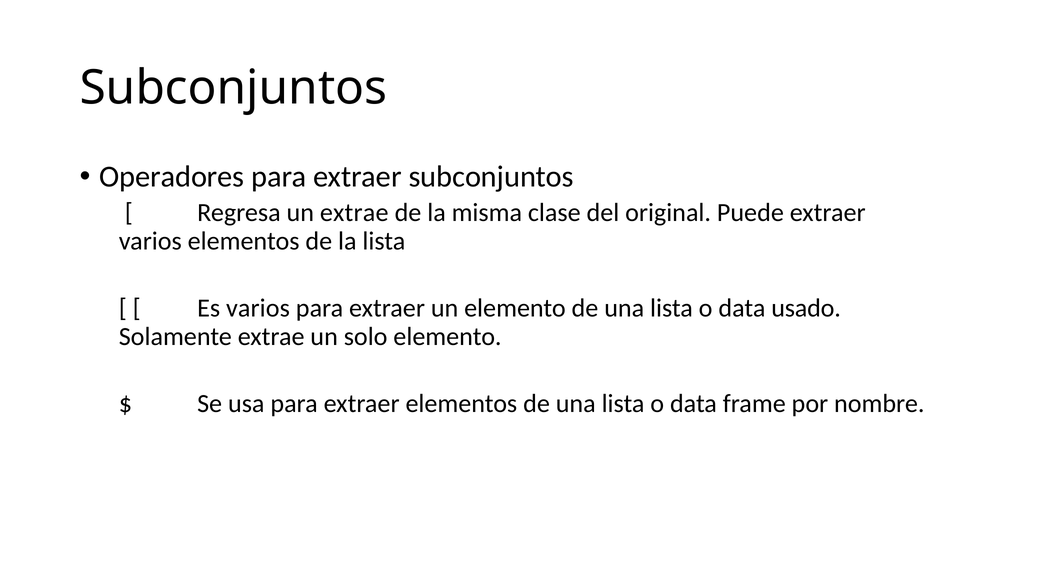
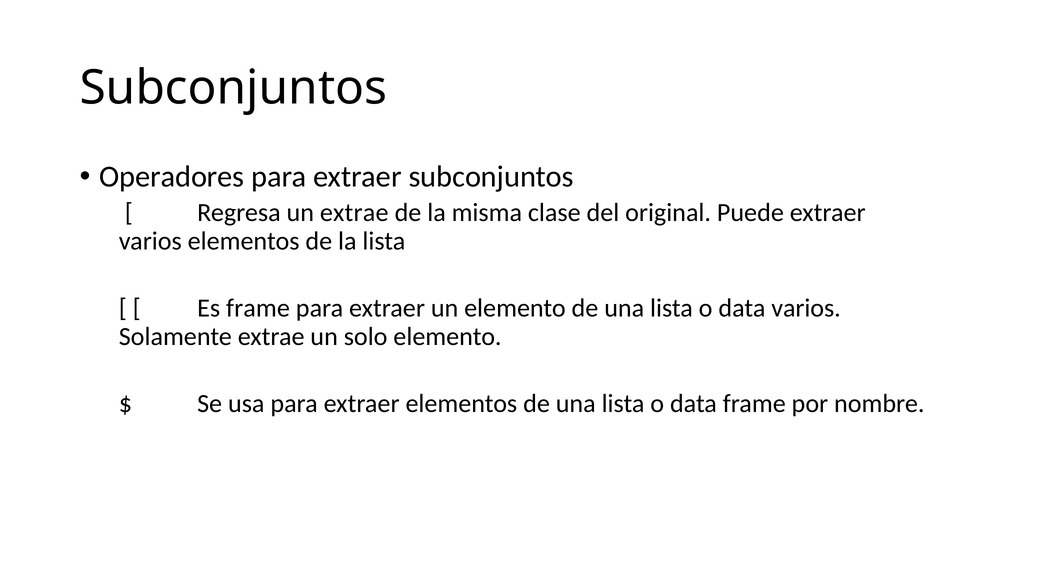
Es varios: varios -> frame
data usado: usado -> varios
